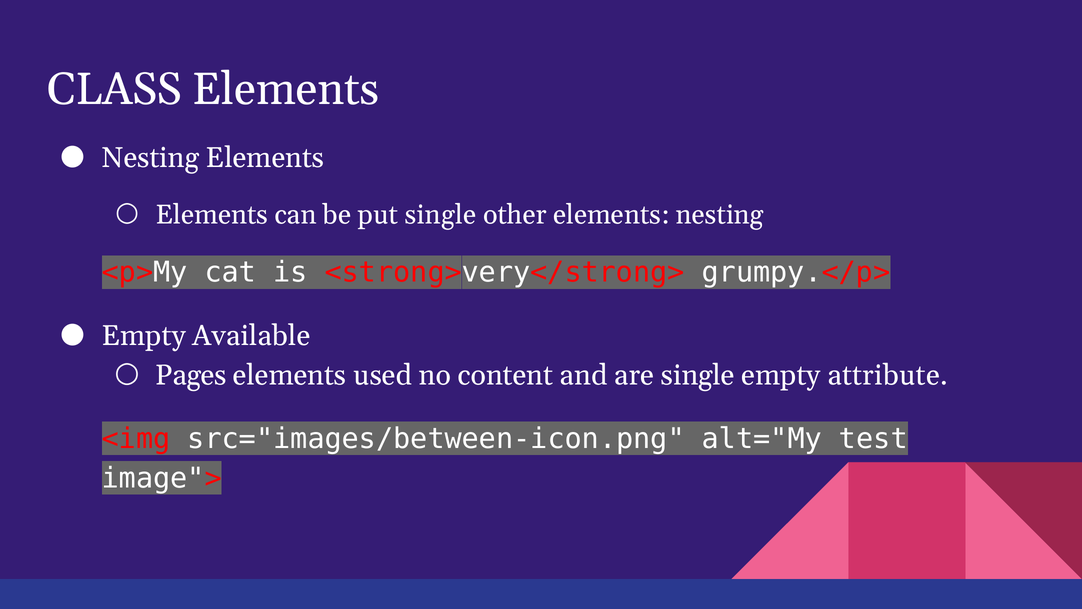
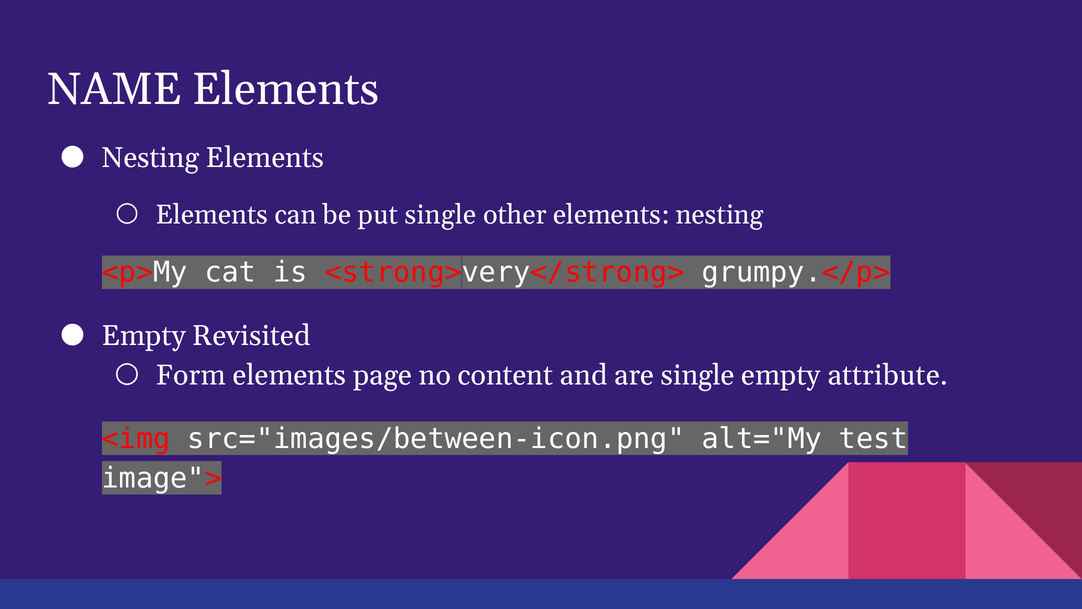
CLASS: CLASS -> NAME
Available: Available -> Revisited
Pages: Pages -> Form
used: used -> page
